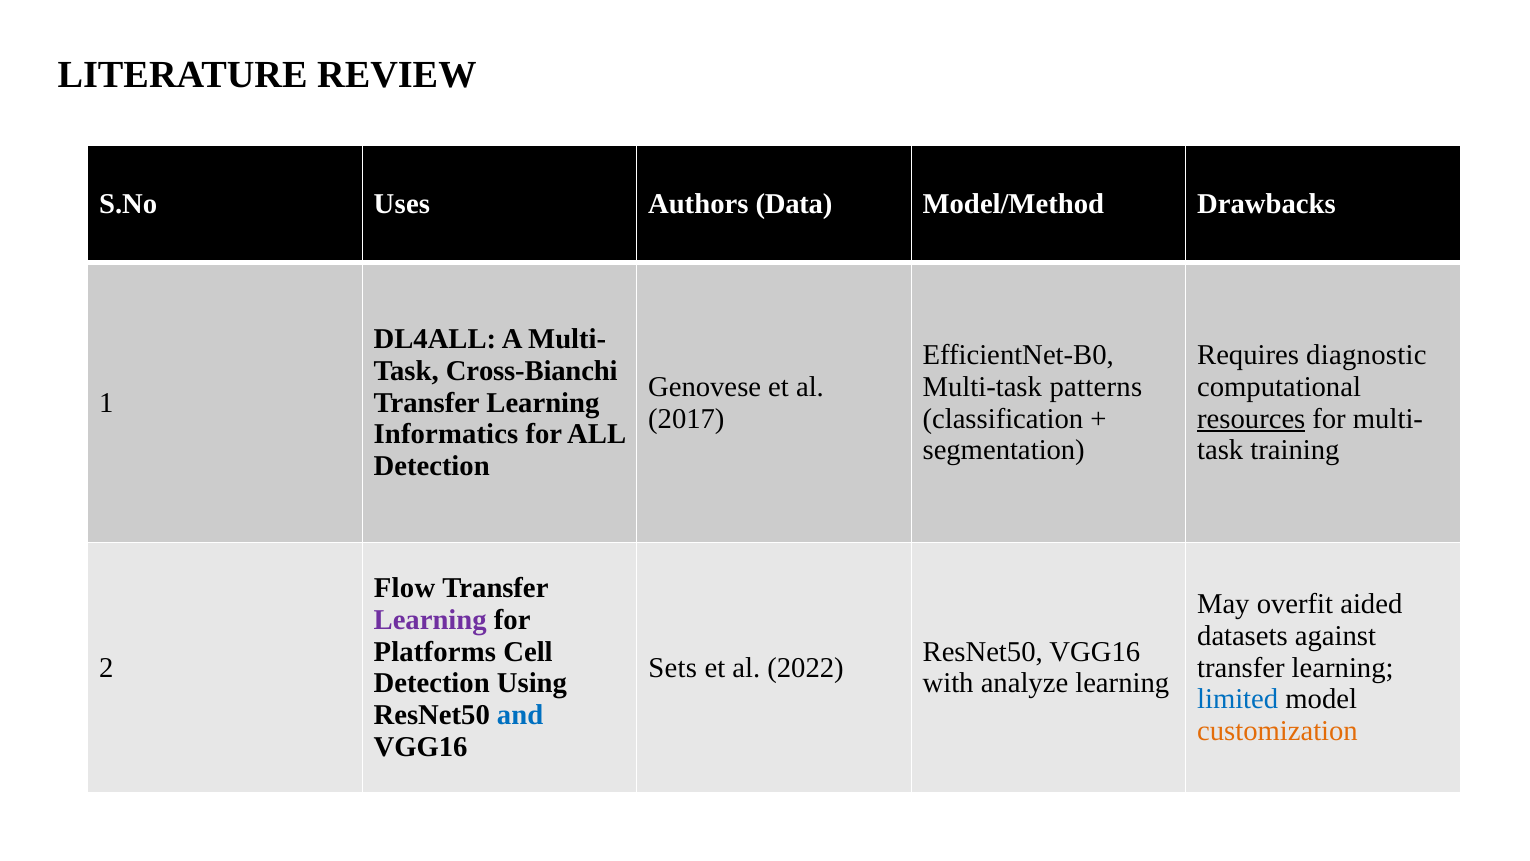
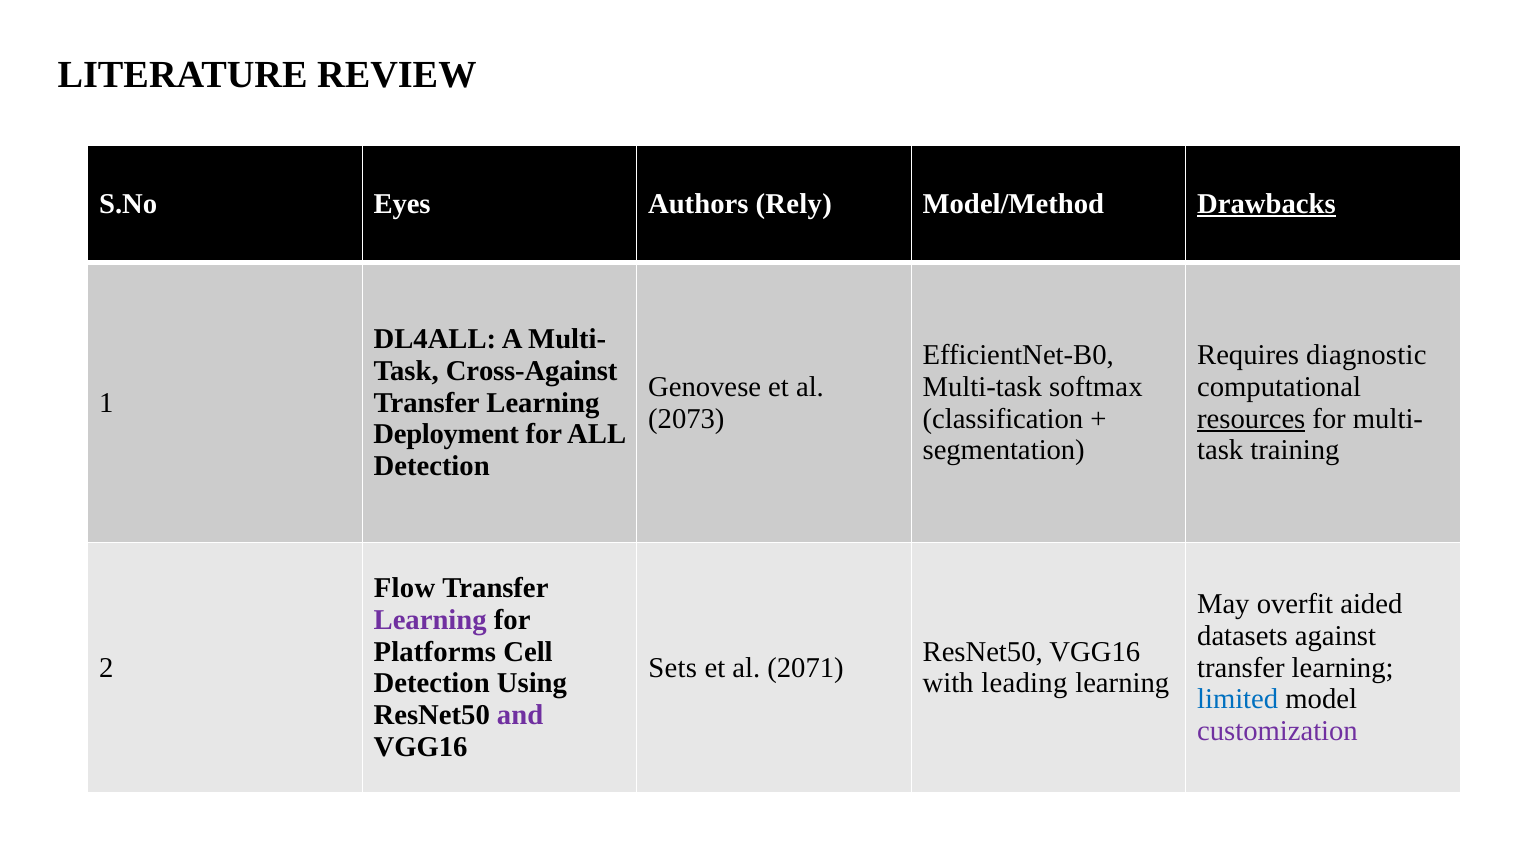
Uses: Uses -> Eyes
Data: Data -> Rely
Drawbacks underline: none -> present
Cross-Bianchi: Cross-Bianchi -> Cross-Against
patterns: patterns -> softmax
2017: 2017 -> 2073
Informatics: Informatics -> Deployment
2022: 2022 -> 2071
analyze: analyze -> leading
and colour: blue -> purple
customization colour: orange -> purple
